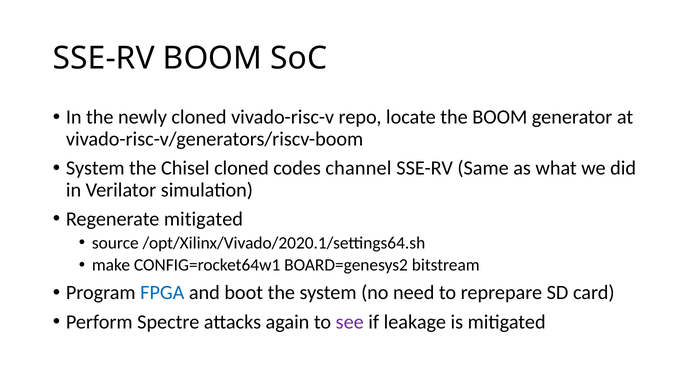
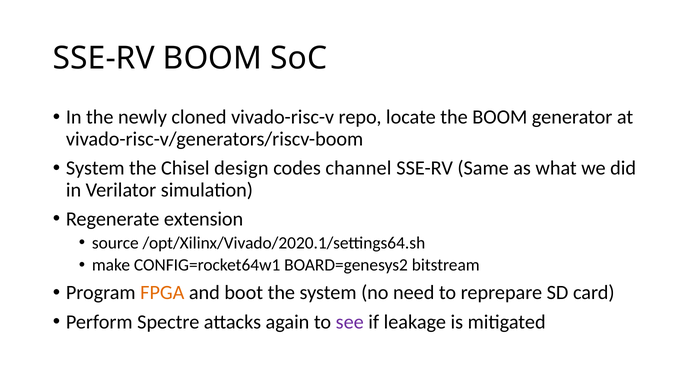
Chisel cloned: cloned -> design
Regenerate mitigated: mitigated -> extension
FPGA colour: blue -> orange
